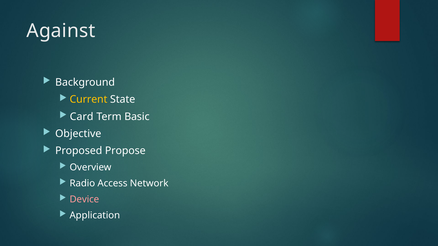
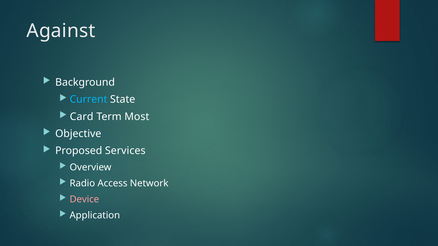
Current colour: yellow -> light blue
Basic: Basic -> Most
Propose: Propose -> Services
